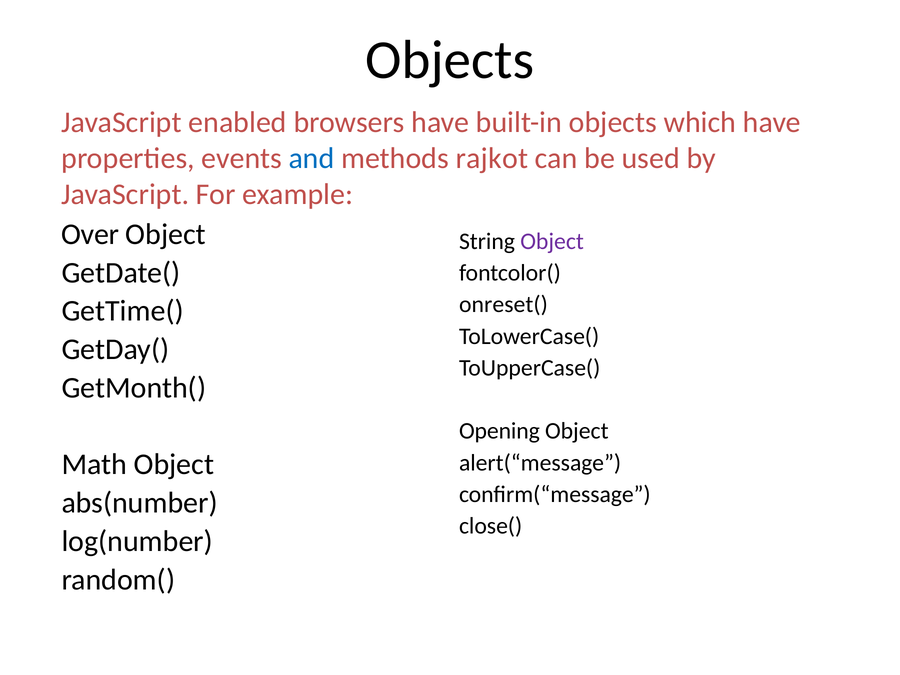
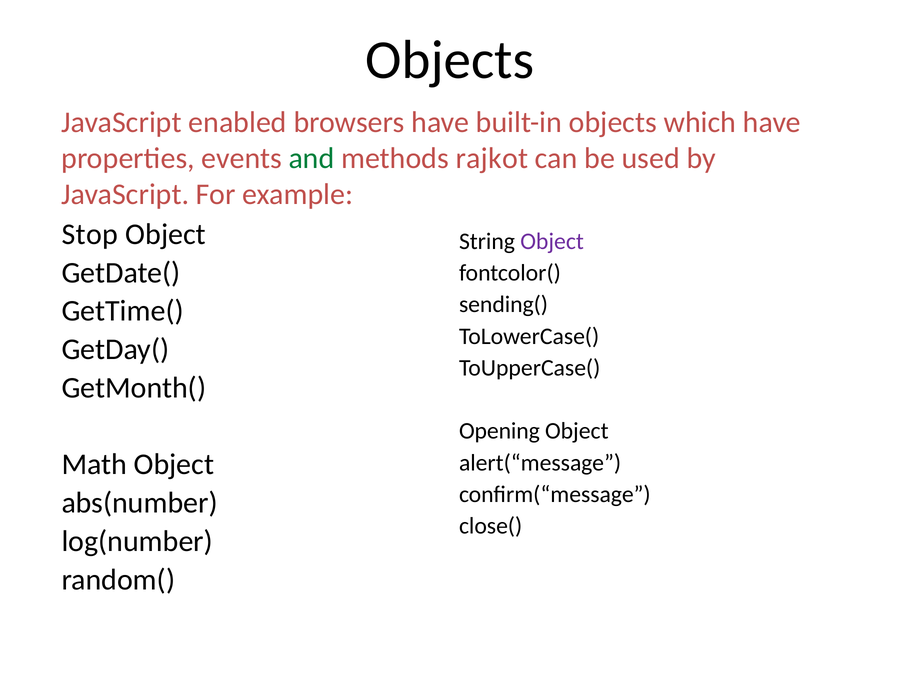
and colour: blue -> green
Over: Over -> Stop
onreset(: onreset( -> sending(
